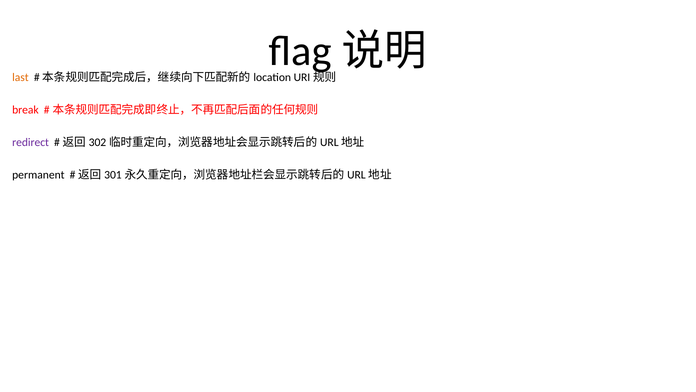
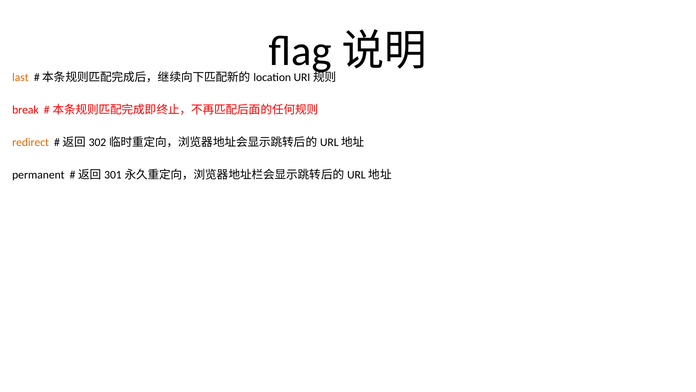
redirect colour: purple -> orange
